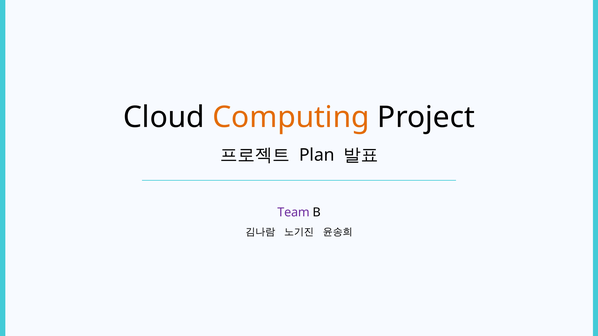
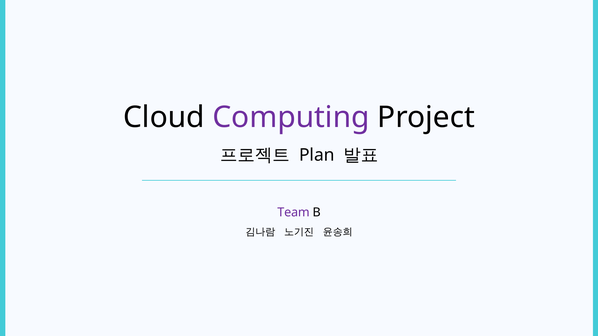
Computing colour: orange -> purple
